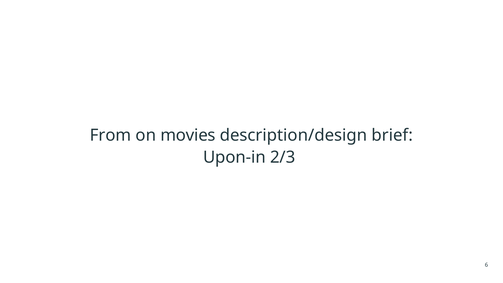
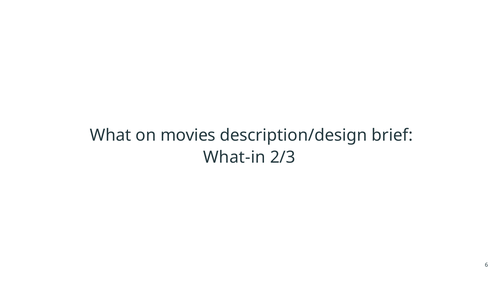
From: From -> What
Upon-in: Upon-in -> What-in
